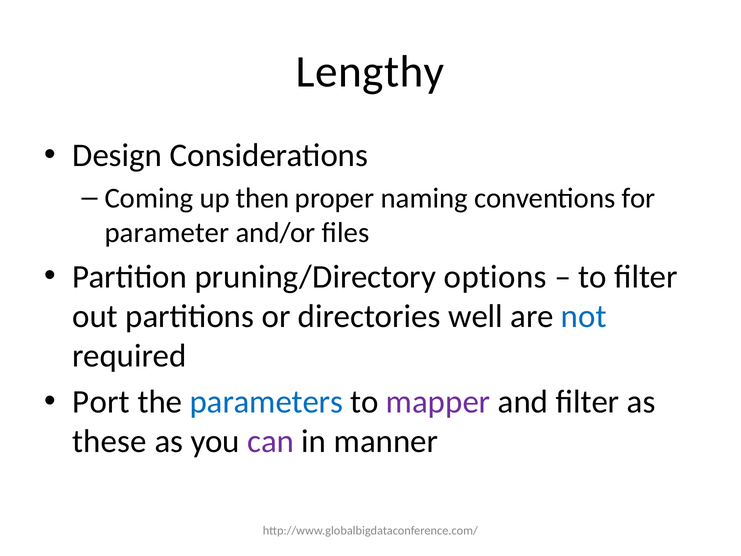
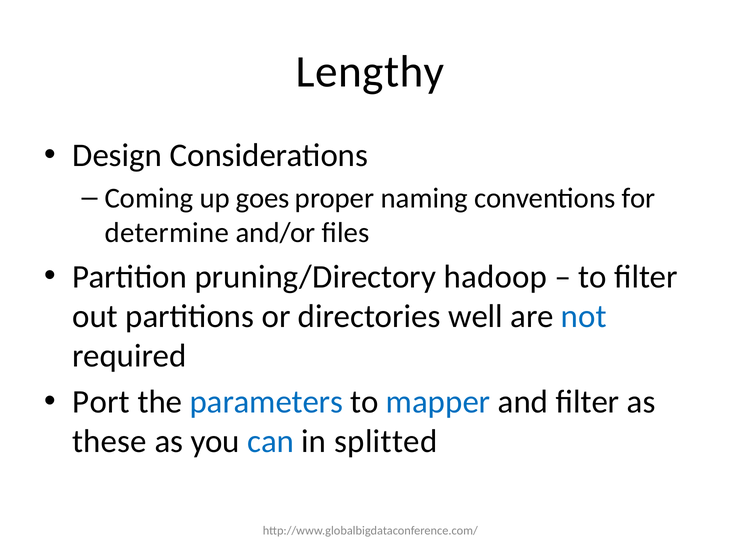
then: then -> goes
parameter: parameter -> determine
options: options -> hadoop
mapper colour: purple -> blue
can colour: purple -> blue
manner: manner -> splitted
